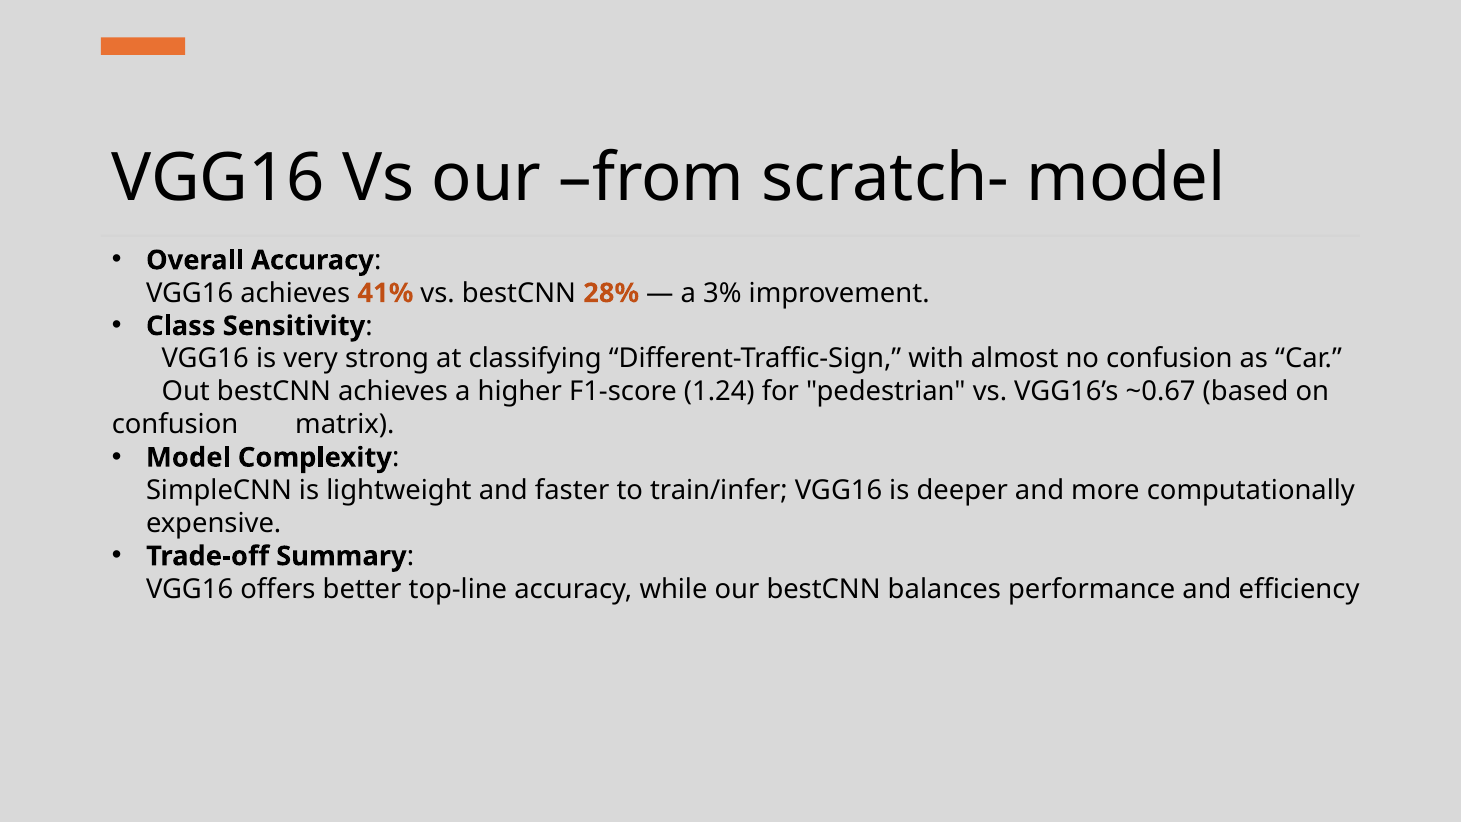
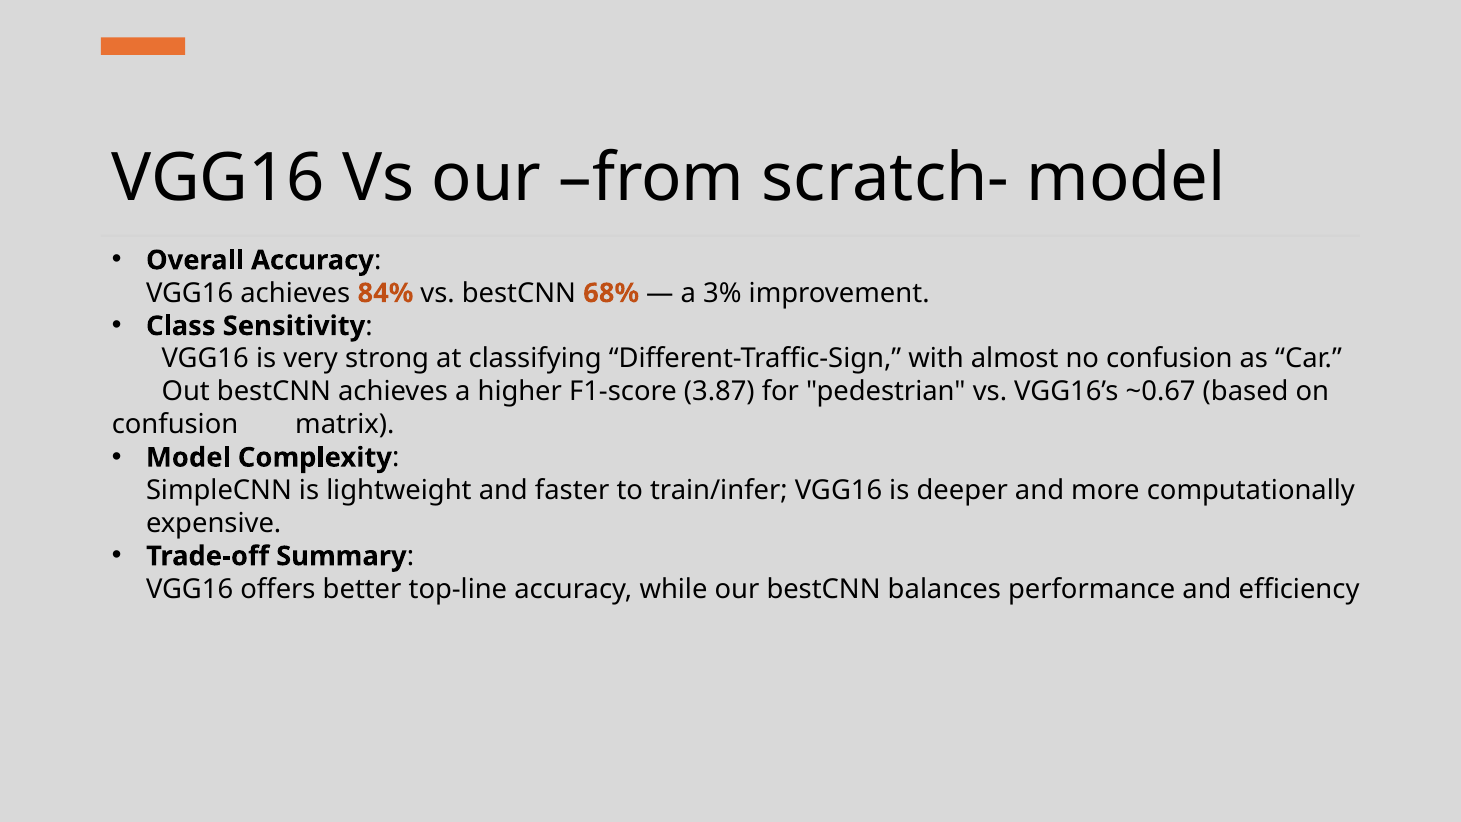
41%: 41% -> 84%
28%: 28% -> 68%
1.24: 1.24 -> 3.87
